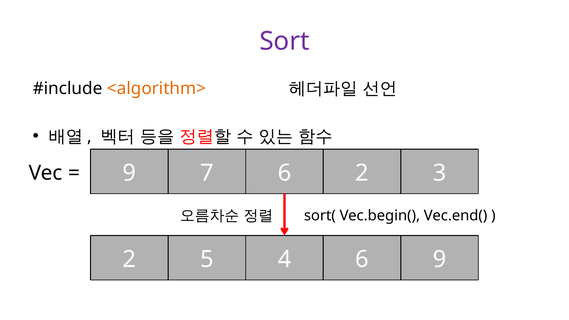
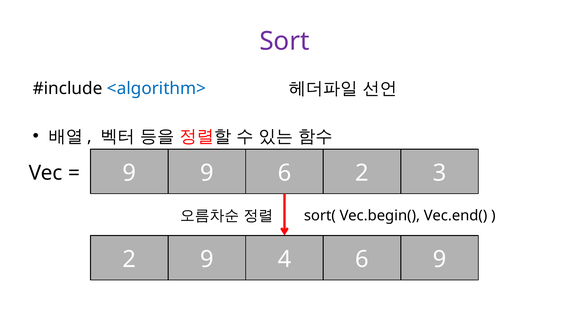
<algorithm> colour: orange -> blue
9 7: 7 -> 9
2 5: 5 -> 9
